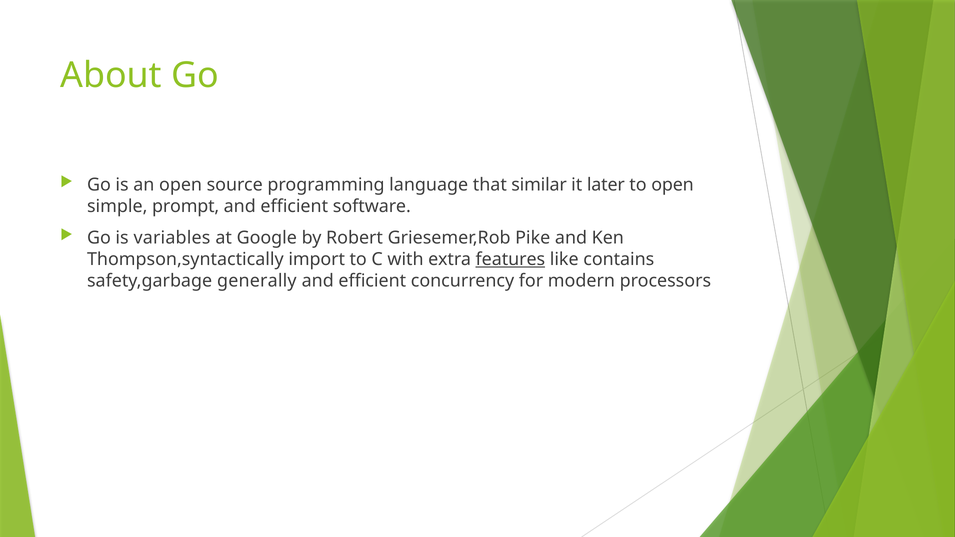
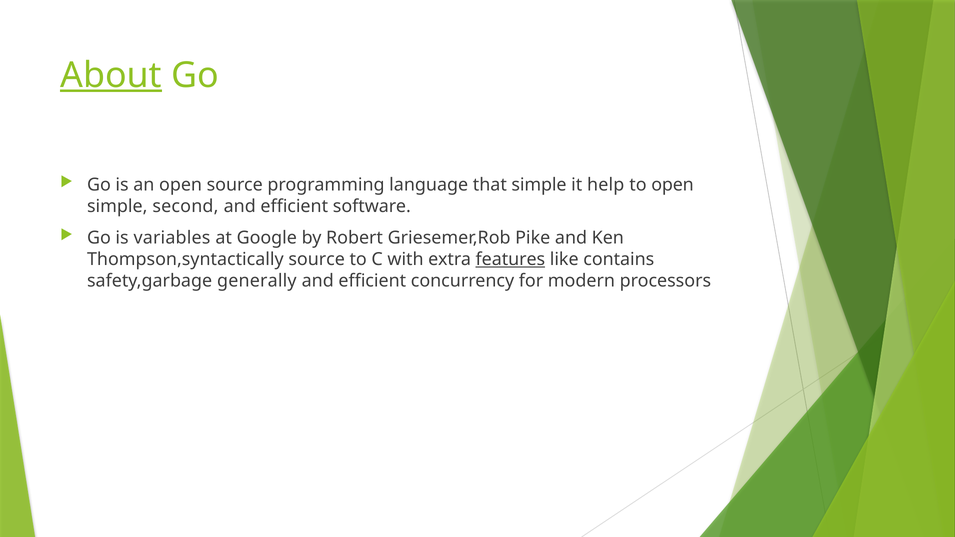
About underline: none -> present
that similar: similar -> simple
later: later -> help
prompt: prompt -> second
Thompson,syntactically import: import -> source
